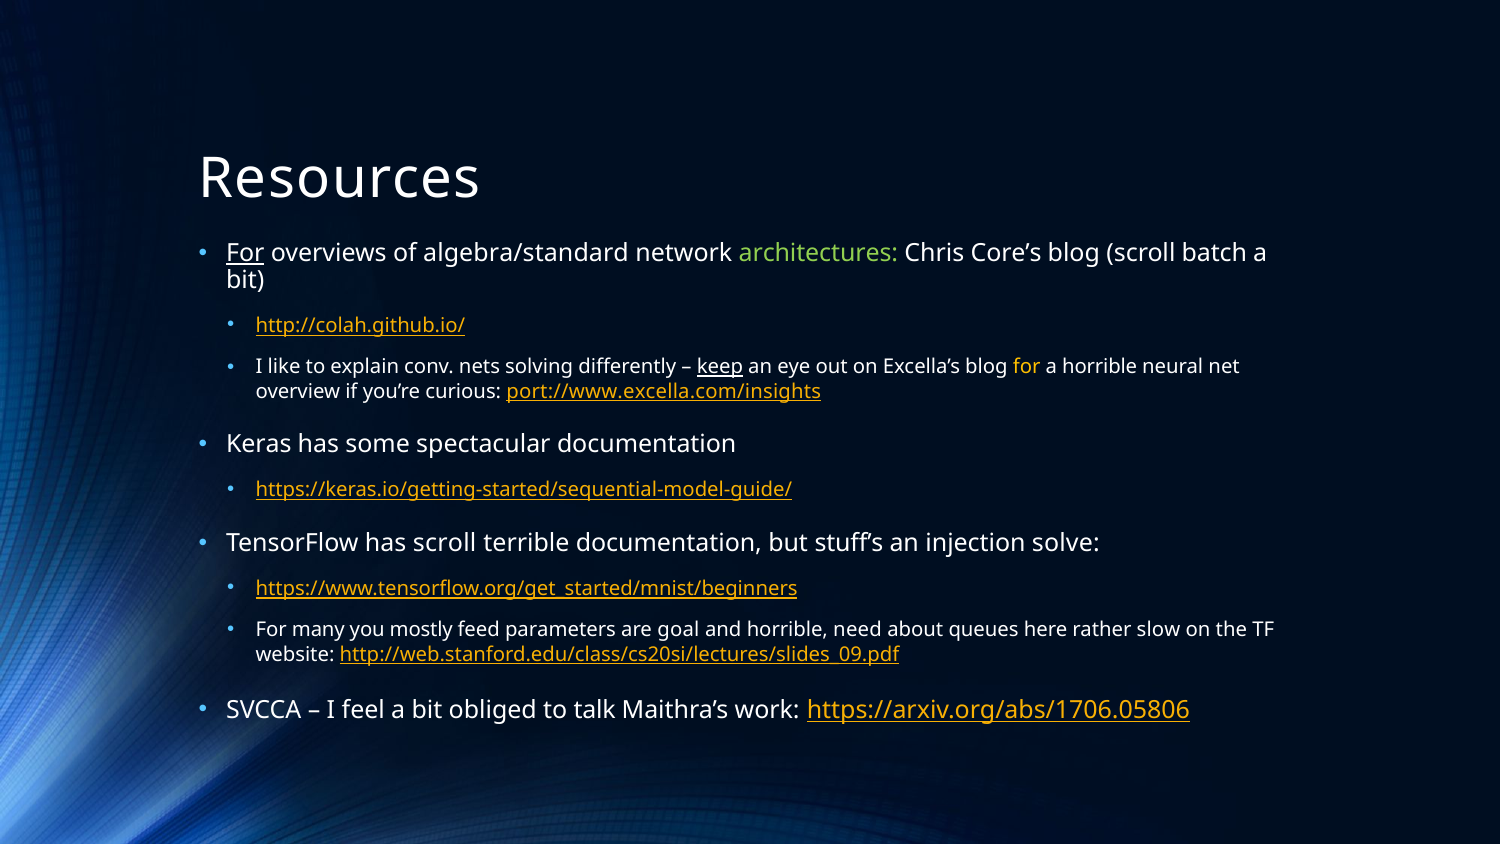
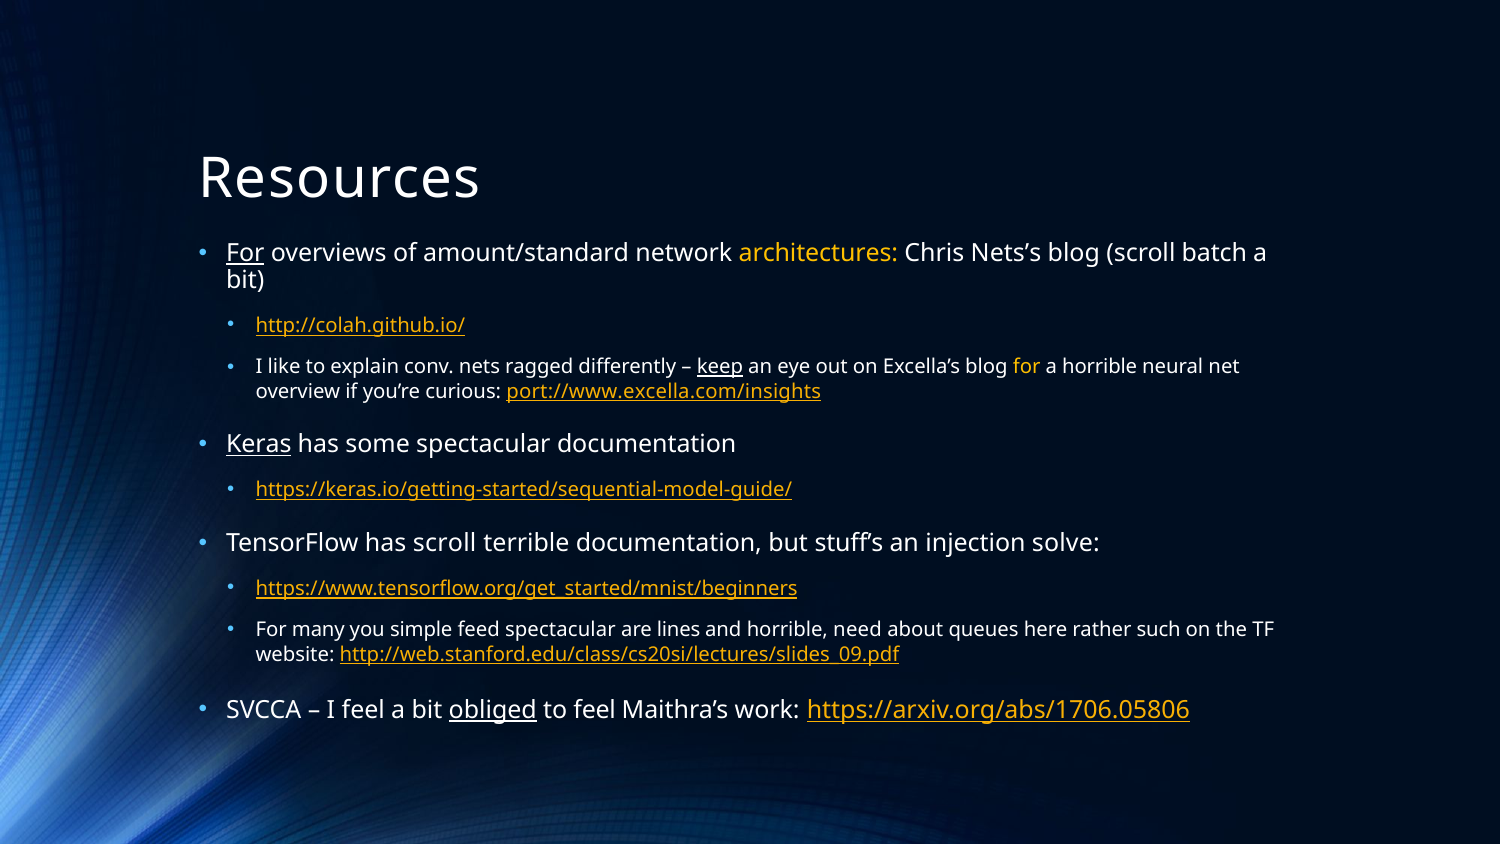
algebra/standard: algebra/standard -> amount/standard
architectures colour: light green -> yellow
Core’s: Core’s -> Nets’s
solving: solving -> ragged
Keras underline: none -> present
mostly: mostly -> simple
feed parameters: parameters -> spectacular
goal: goal -> lines
slow: slow -> such
obliged underline: none -> present
to talk: talk -> feel
